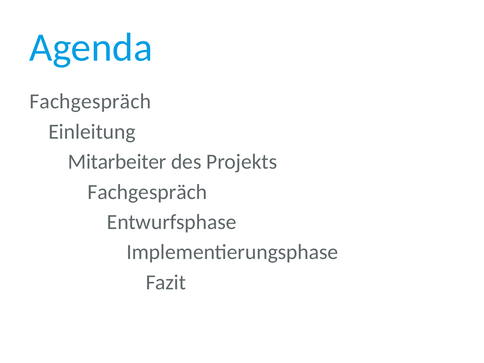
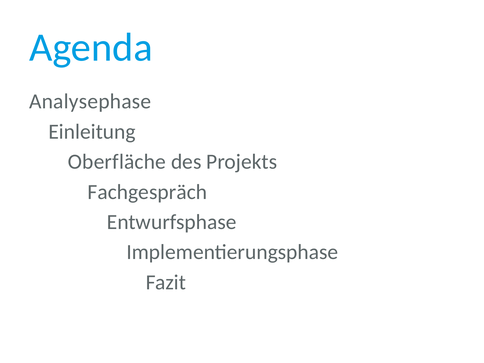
Fachgespräch at (90, 102): Fachgespräch -> Analysephase
Mitarbeiter: Mitarbeiter -> Oberfläche
